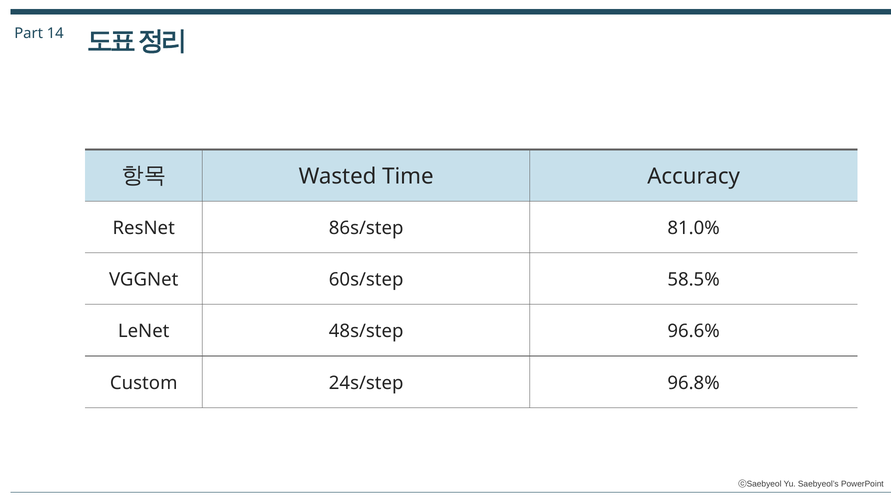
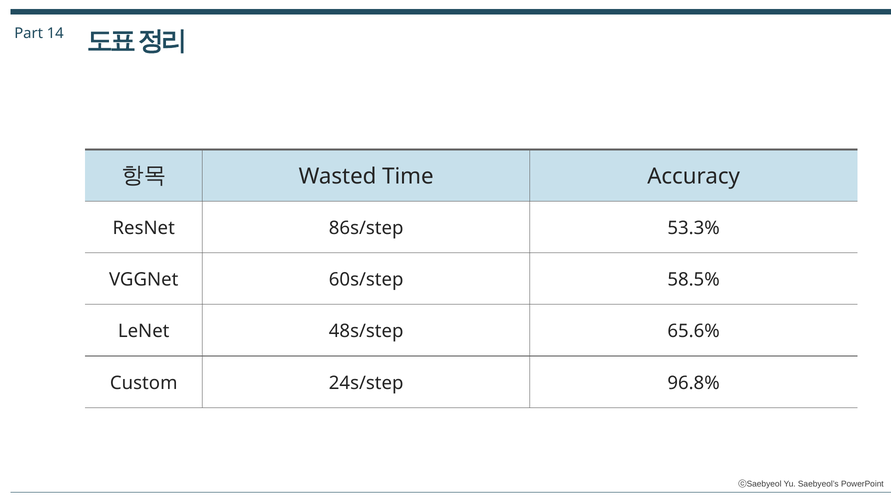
81.0%: 81.0% -> 53.3%
96.6%: 96.6% -> 65.6%
